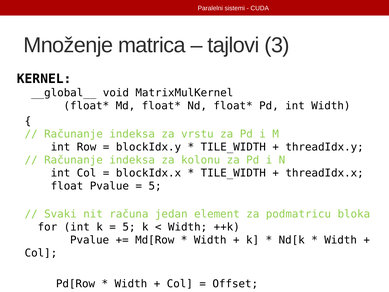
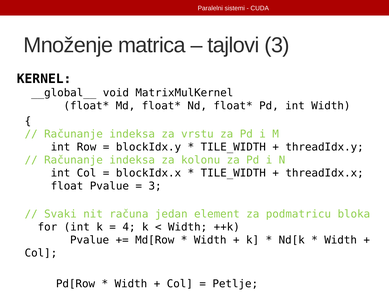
5 at (155, 186): 5 -> 3
5 at (129, 227): 5 -> 4
Offset: Offset -> Petlje
